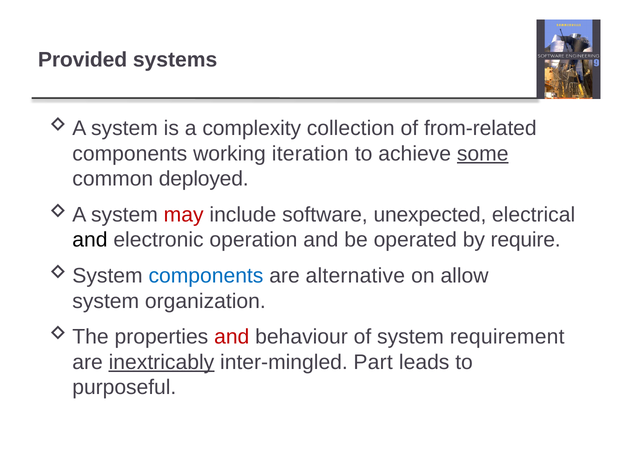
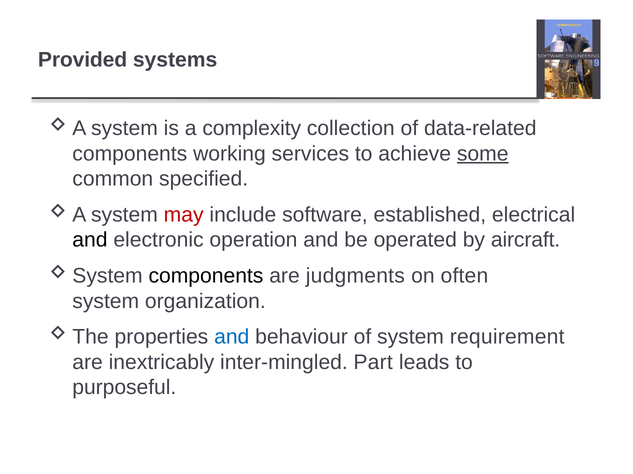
from-related: from-related -> data-related
iteration: iteration -> services
deployed: deployed -> specified
unexpected: unexpected -> established
require: require -> aircraft
components at (206, 276) colour: blue -> black
alternative: alternative -> judgments
allow: allow -> often
and at (232, 337) colour: red -> blue
inextricably underline: present -> none
